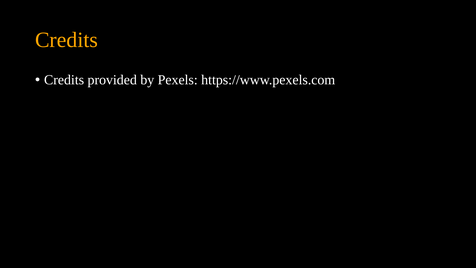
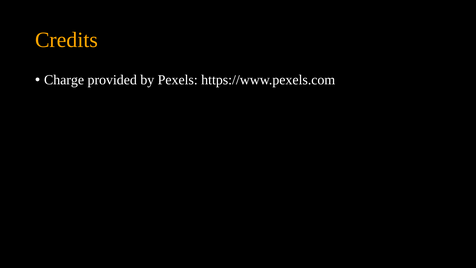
Credits at (64, 80): Credits -> Charge
